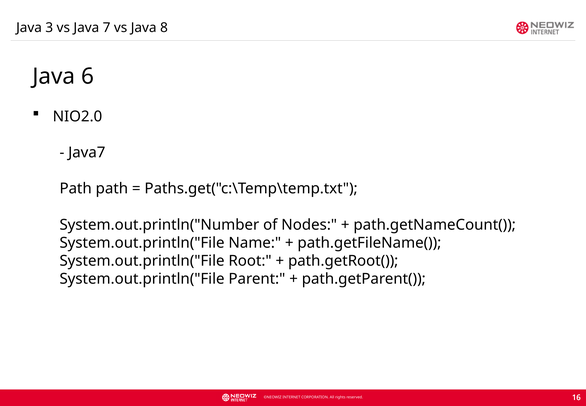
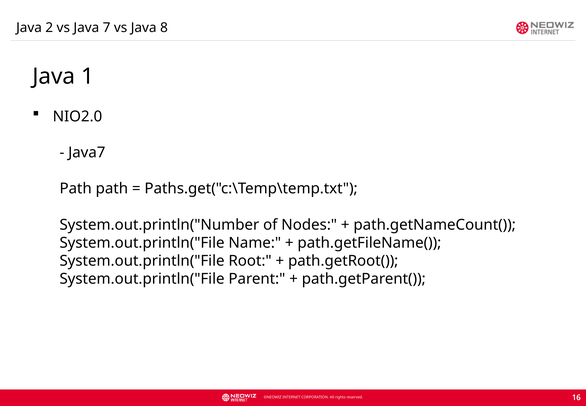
3: 3 -> 2
6: 6 -> 1
